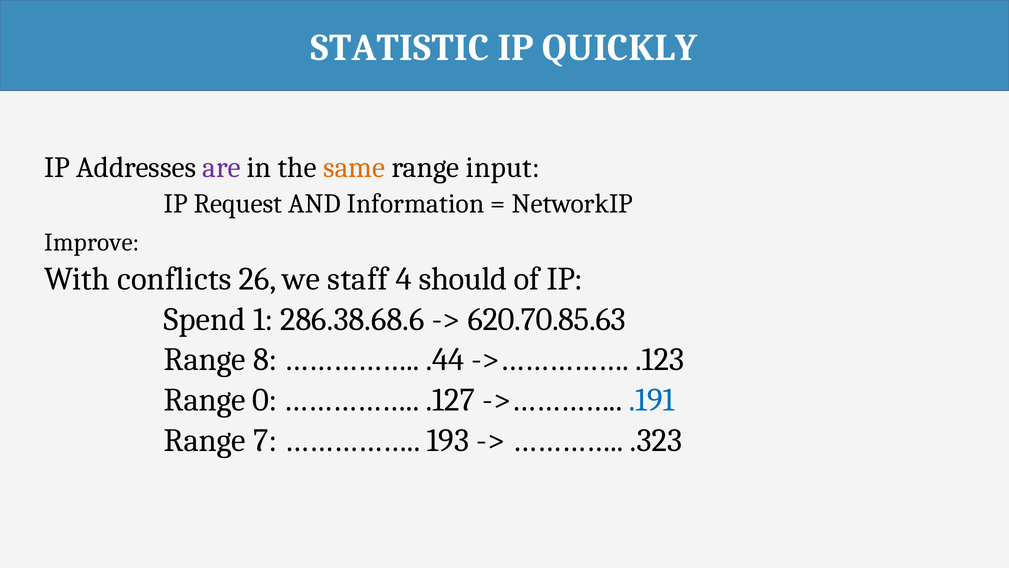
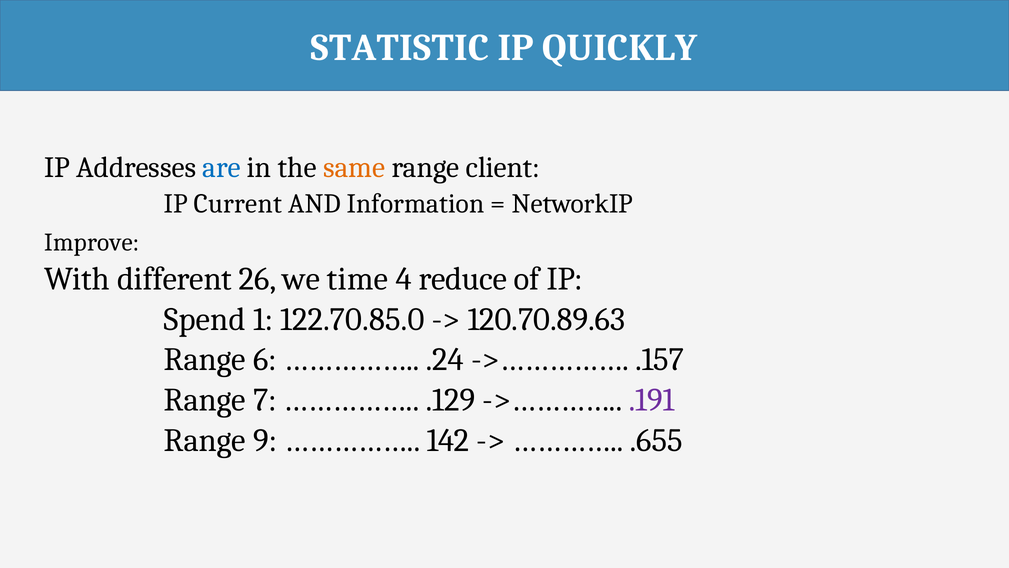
are colour: purple -> blue
input: input -> client
Request: Request -> Current
conflicts: conflicts -> different
staff: staff -> time
should: should -> reduce
286.38.68.6: 286.38.68.6 -> 122.70.85.0
620.70.85.63: 620.70.85.63 -> 120.70.89.63
8: 8 -> 6
.44: .44 -> .24
.123: .123 -> .157
0: 0 -> 7
.127: .127 -> .129
.191 colour: blue -> purple
7: 7 -> 9
193: 193 -> 142
.323: .323 -> .655
